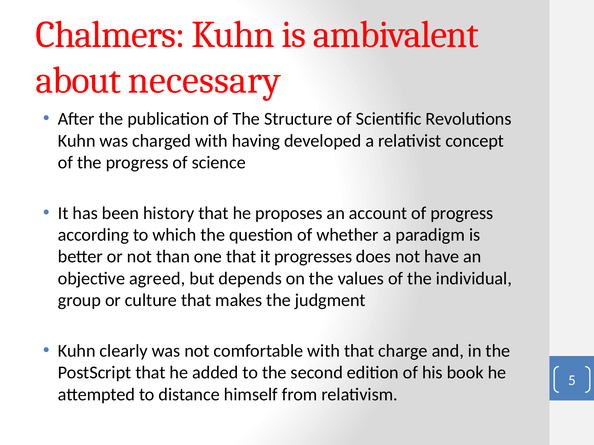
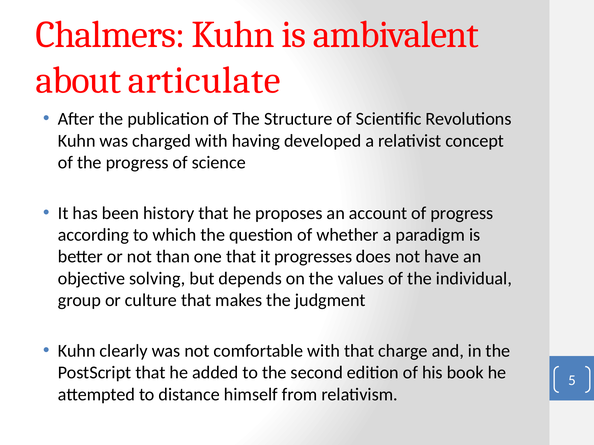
necessary: necessary -> articulate
agreed: agreed -> solving
